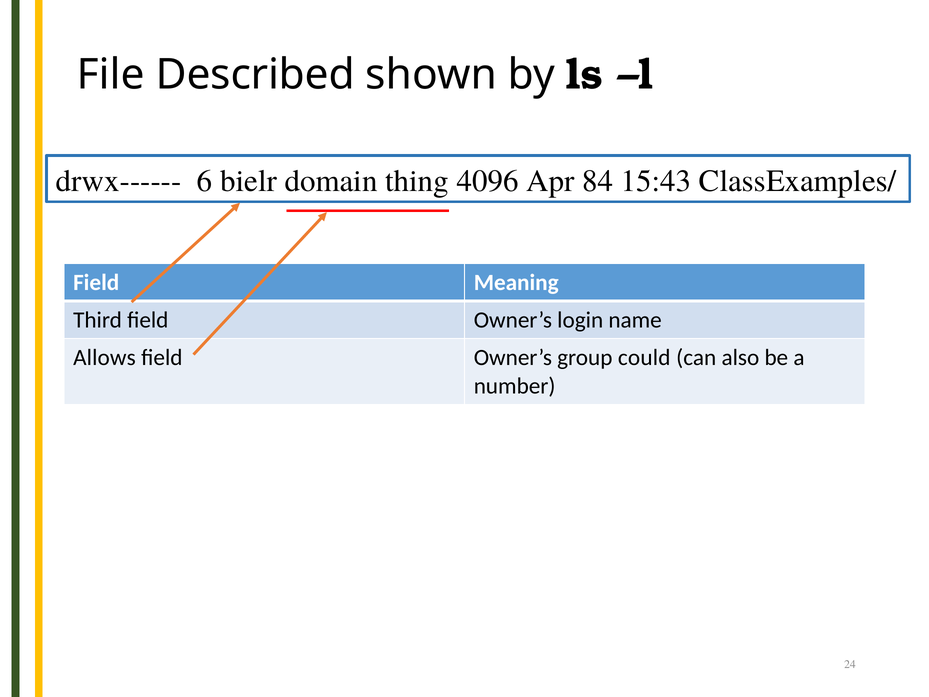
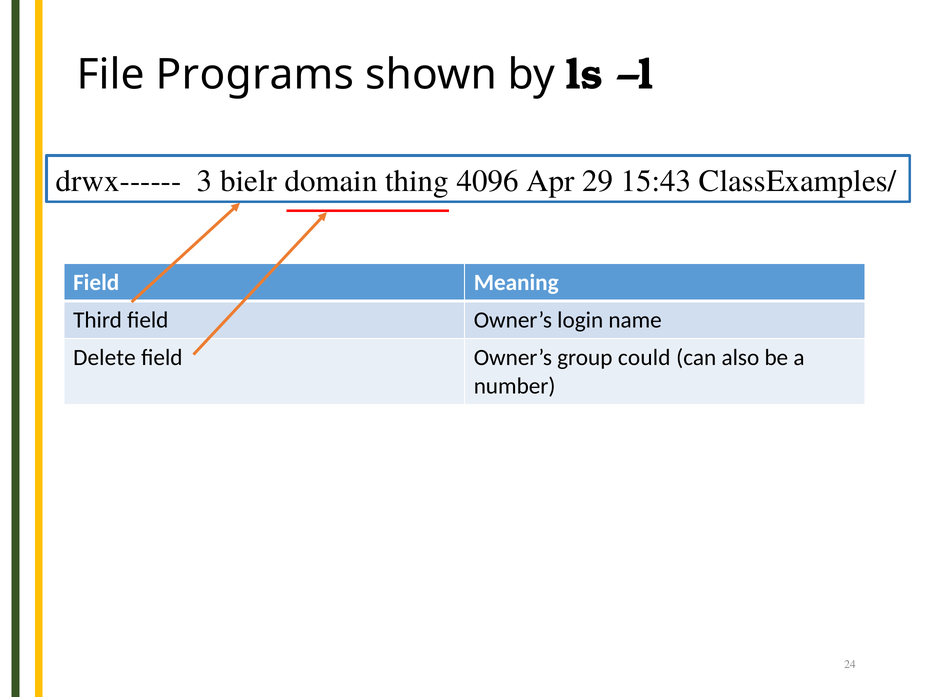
Described: Described -> Programs
6: 6 -> 3
84: 84 -> 29
Allows: Allows -> Delete
